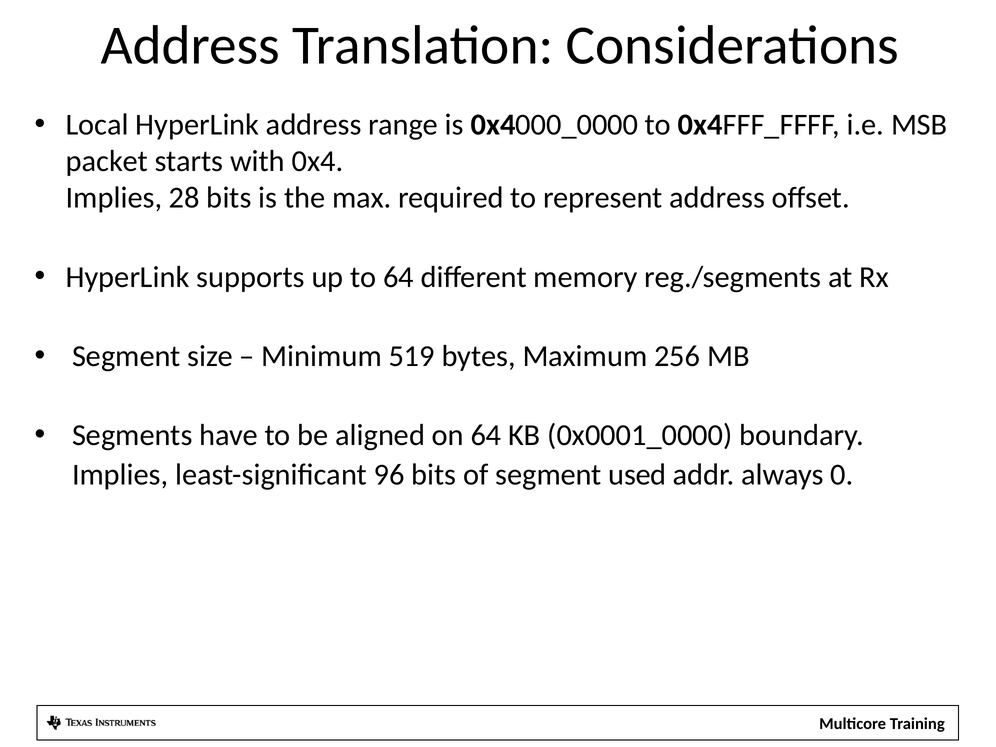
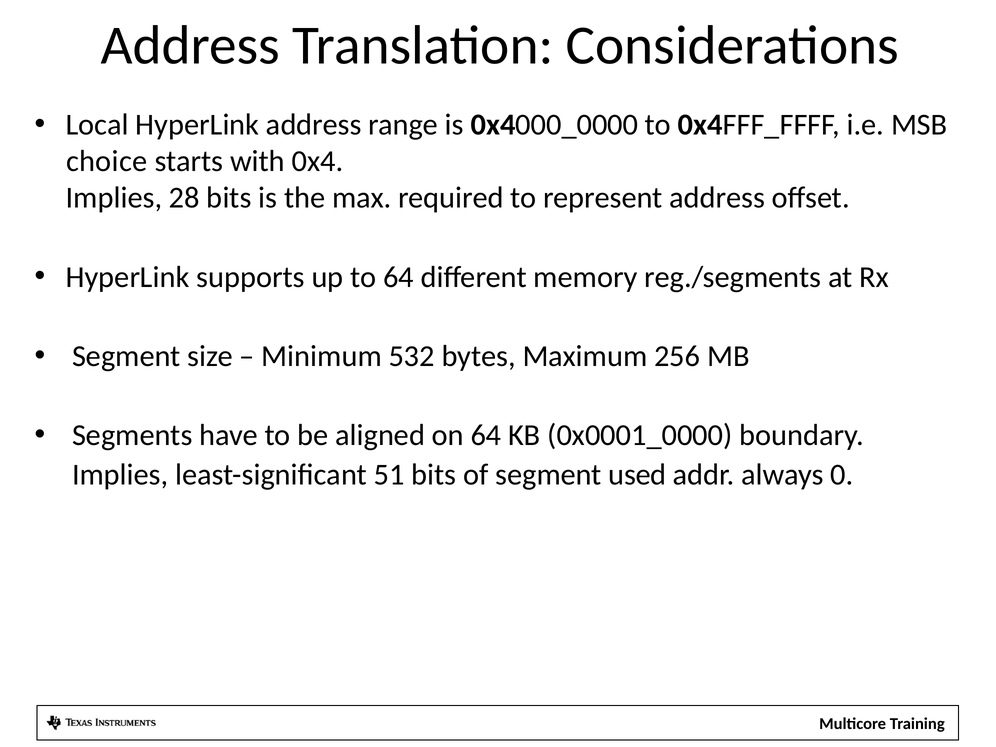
packet: packet -> choice
519: 519 -> 532
96: 96 -> 51
